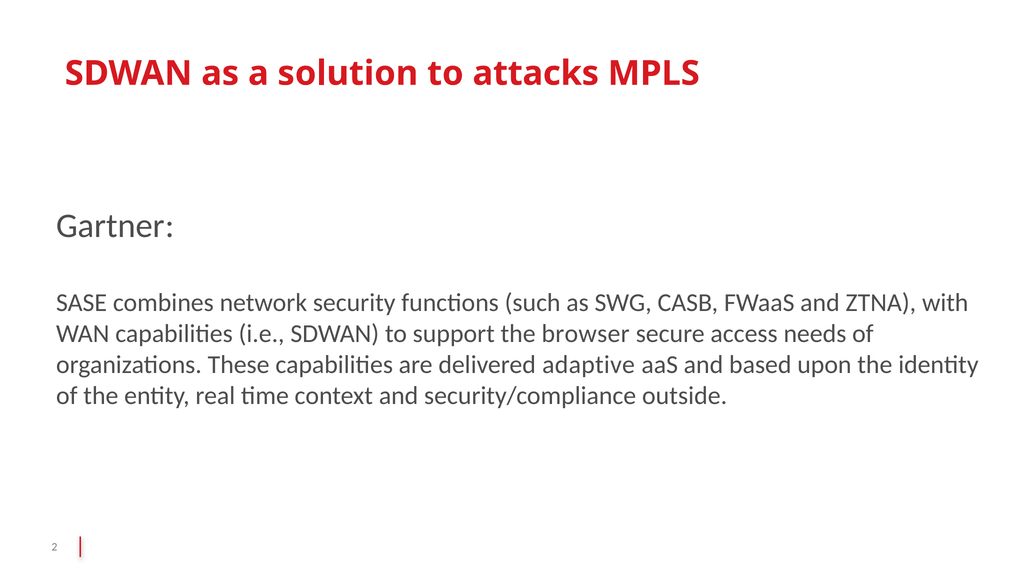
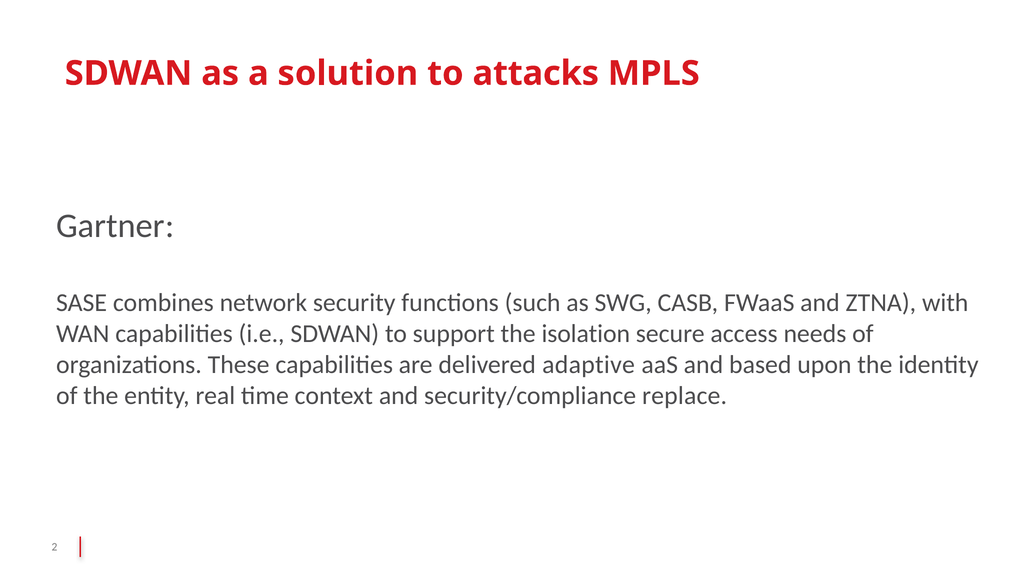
browser: browser -> isolation
outside: outside -> replace
